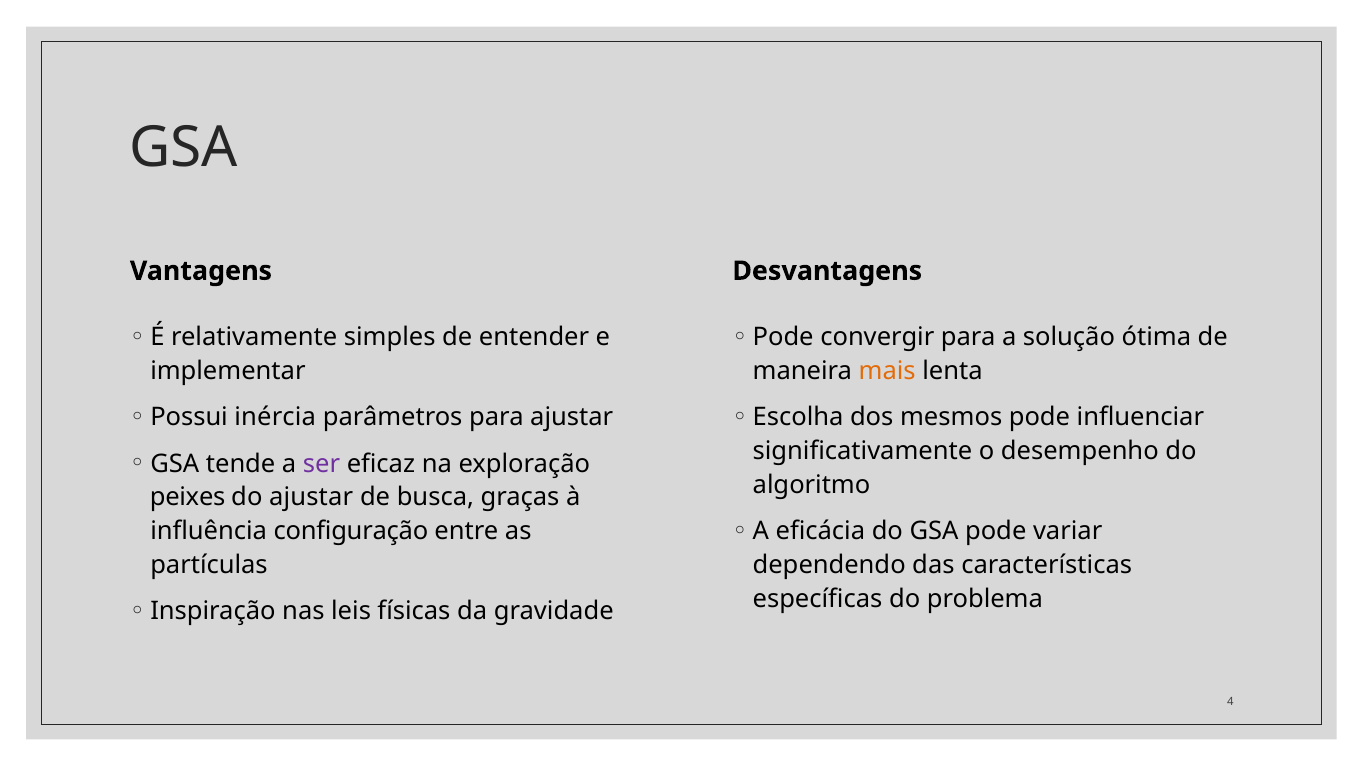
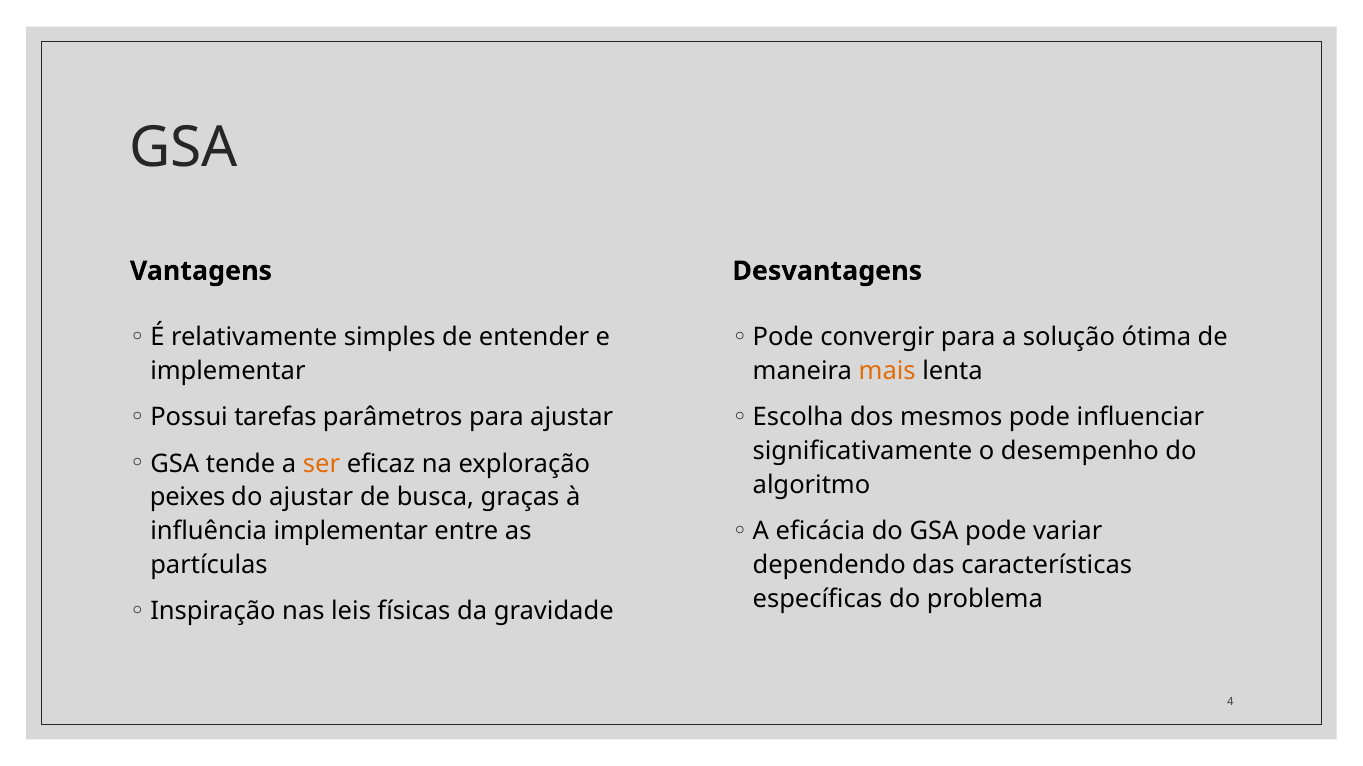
inércia: inércia -> tarefas
ser colour: purple -> orange
influência configuração: configuração -> implementar
